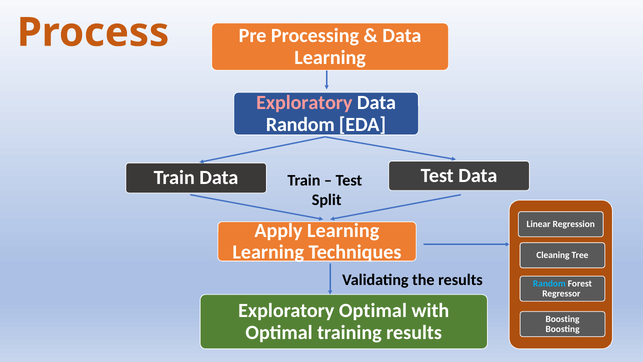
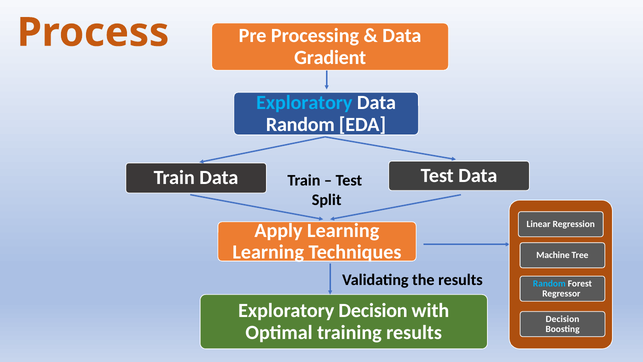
Learning at (330, 57): Learning -> Gradient
Exploratory at (304, 103) colour: pink -> light blue
Cleaning: Cleaning -> Machine
Exploratory Optimal: Optimal -> Decision
Boosting at (563, 319): Boosting -> Decision
